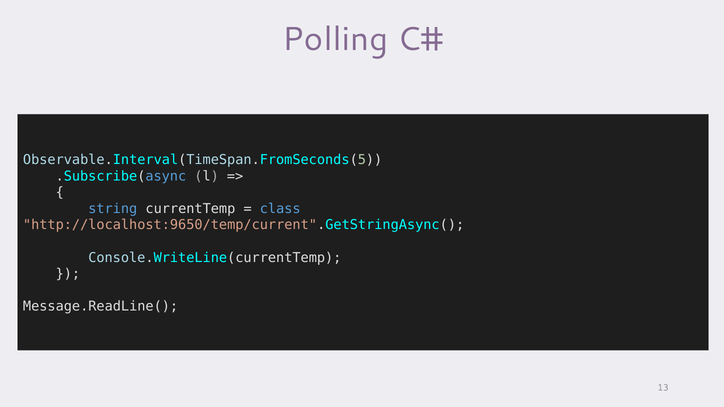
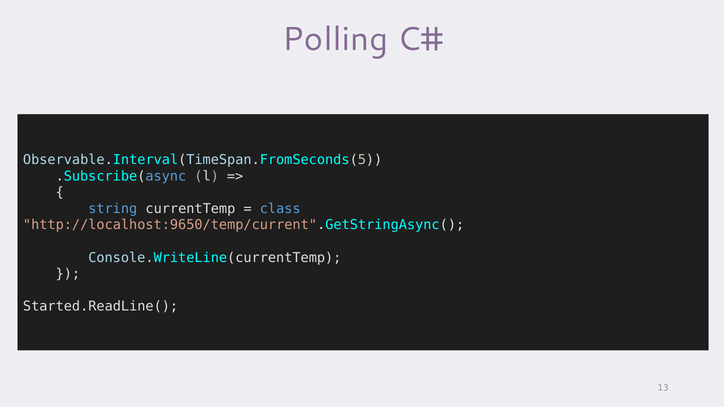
Message.ReadLine(: Message.ReadLine( -> Started.ReadLine(
